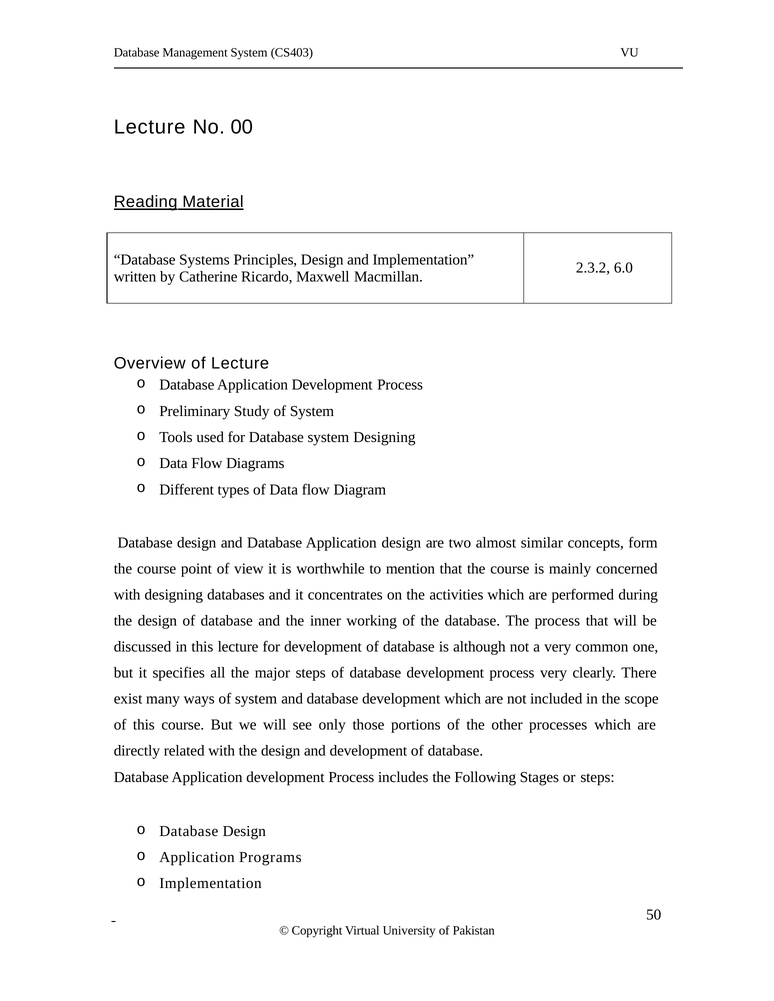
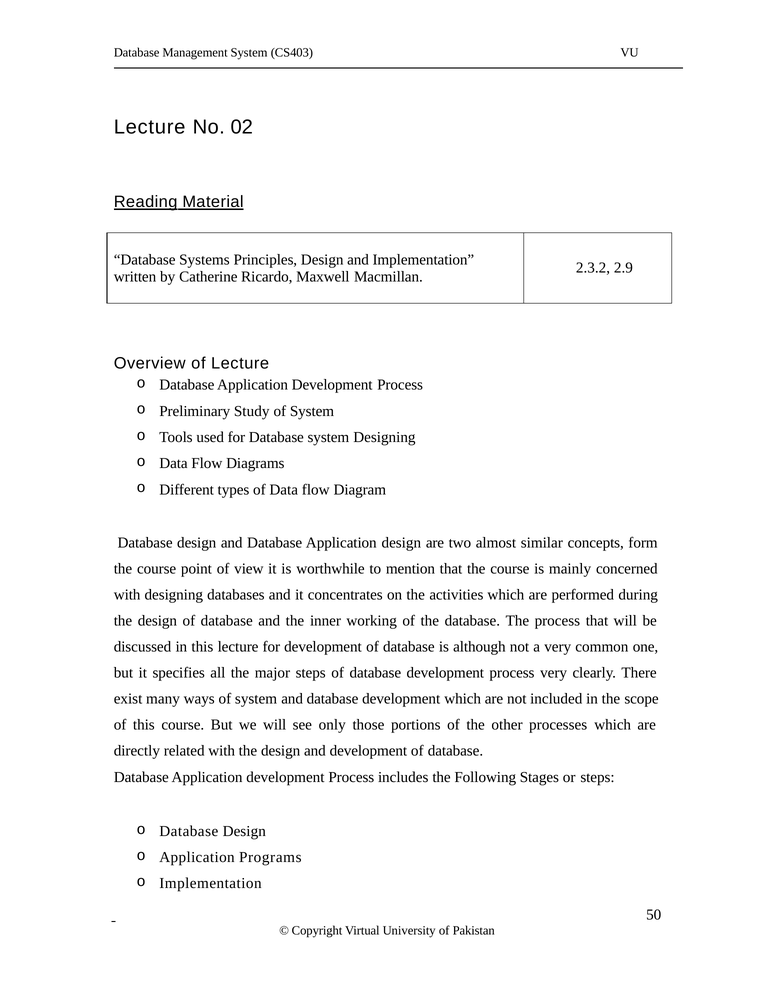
00: 00 -> 02
6.0: 6.0 -> 2.9
